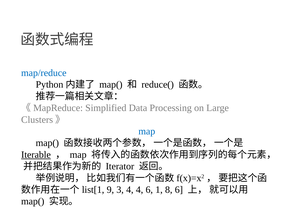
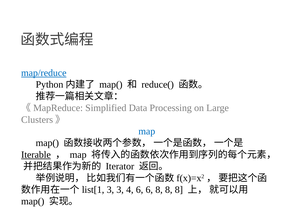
map/reduce underline: none -> present
9 at (110, 190): 9 -> 3
4 4: 4 -> 6
6 1: 1 -> 8
6 at (179, 190): 6 -> 8
